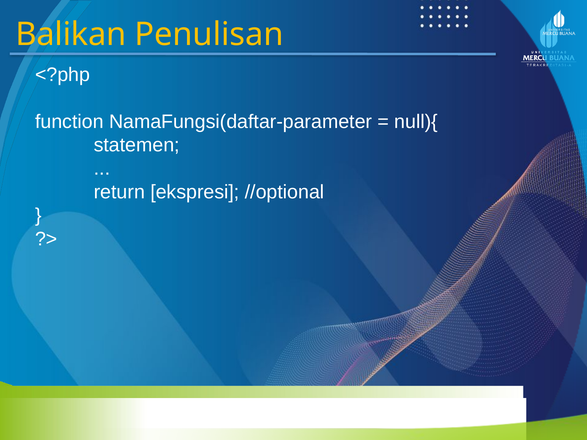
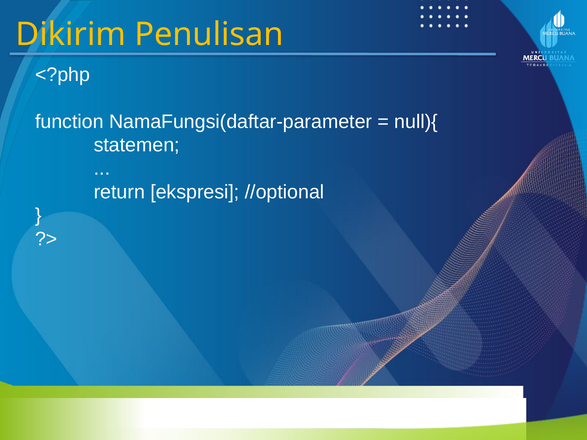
Balikan: Balikan -> Dikirim
